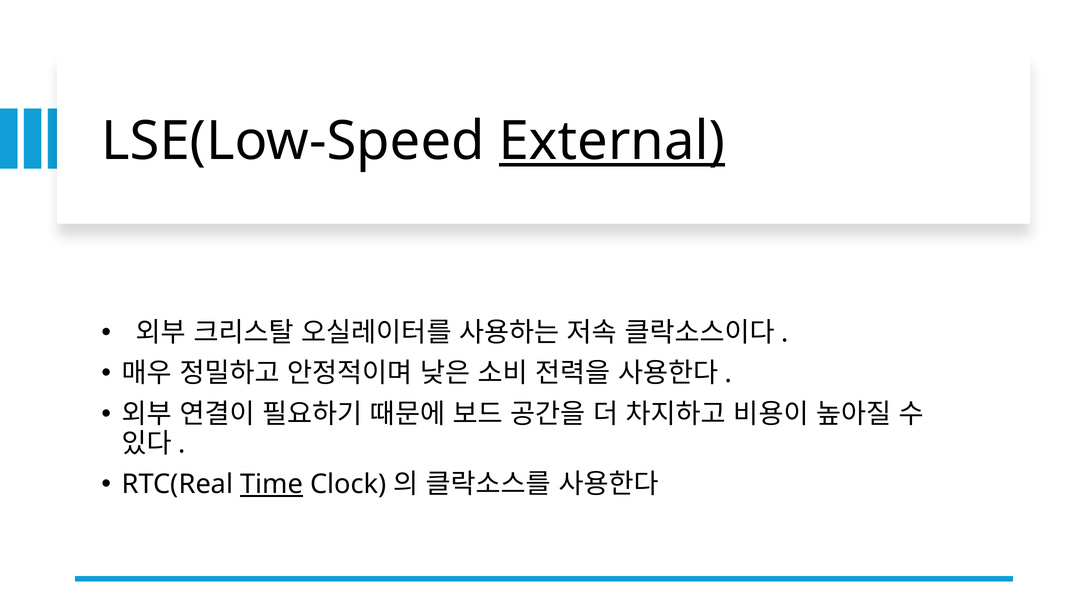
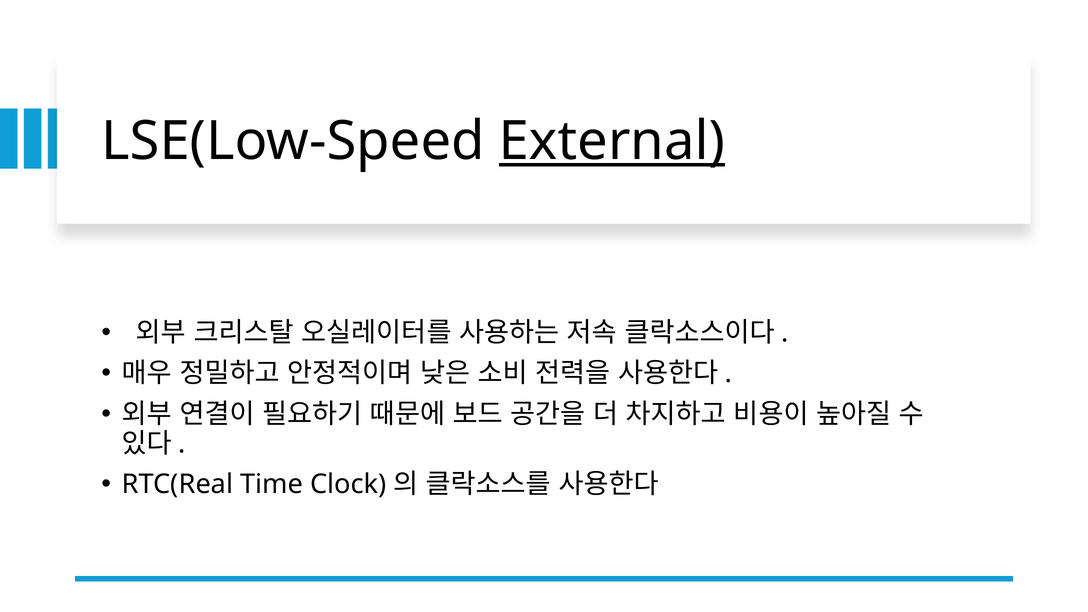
Time underline: present -> none
